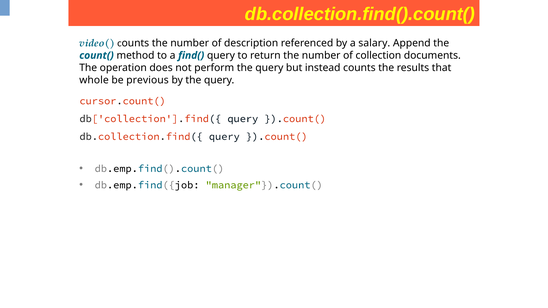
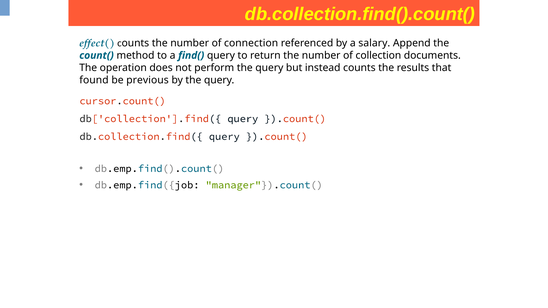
video(: video( -> effect(
description: description -> connection
whole: whole -> found
